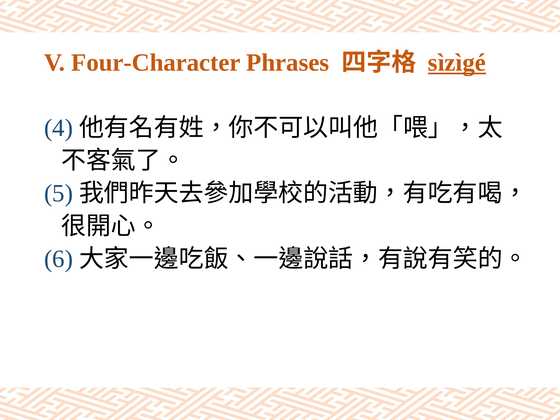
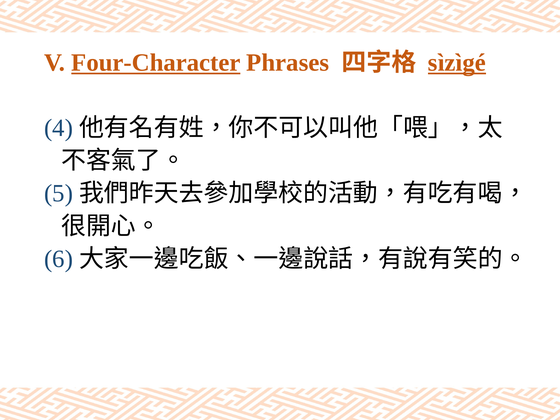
Four-Character underline: none -> present
